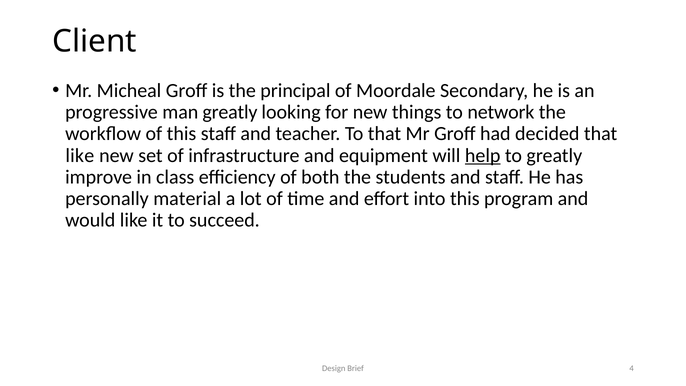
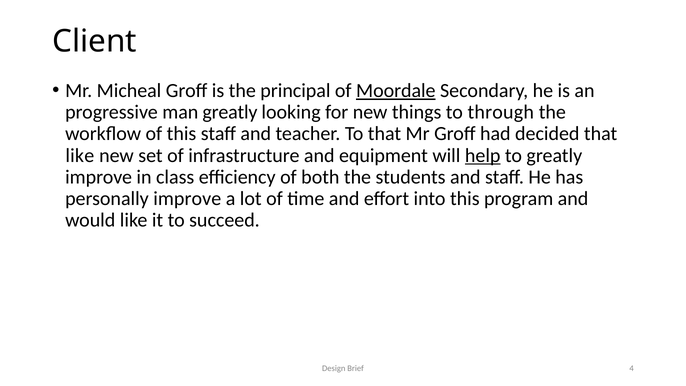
Moordale underline: none -> present
network: network -> through
personally material: material -> improve
